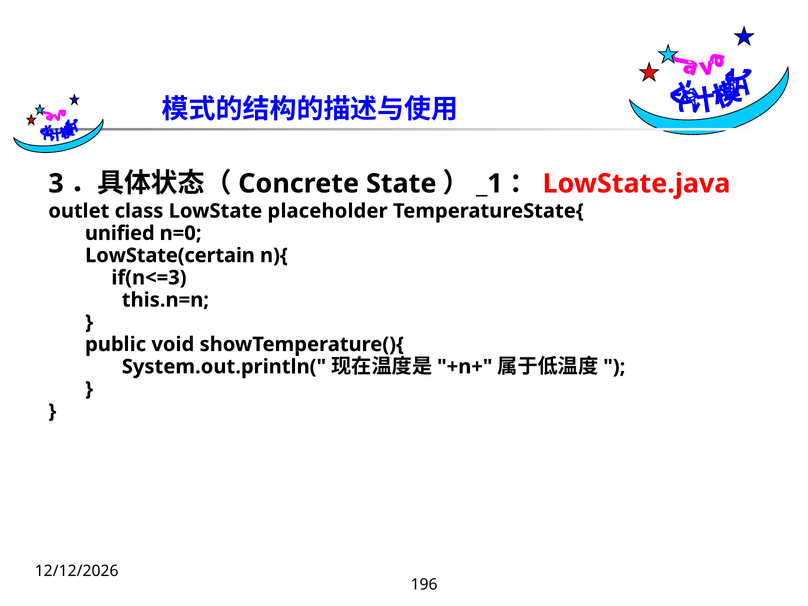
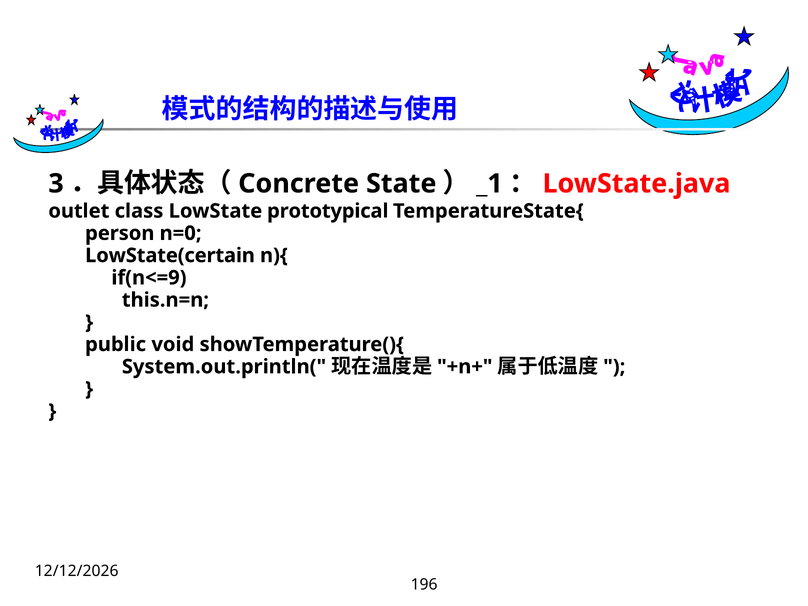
placeholder: placeholder -> prototypical
unified: unified -> person
if(n<=3: if(n<=3 -> if(n<=9
